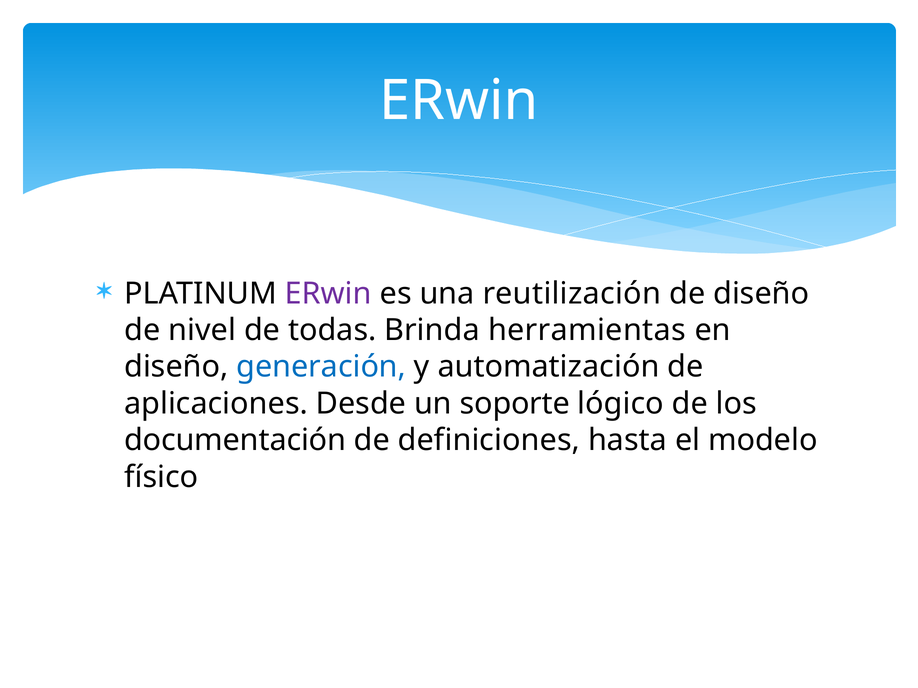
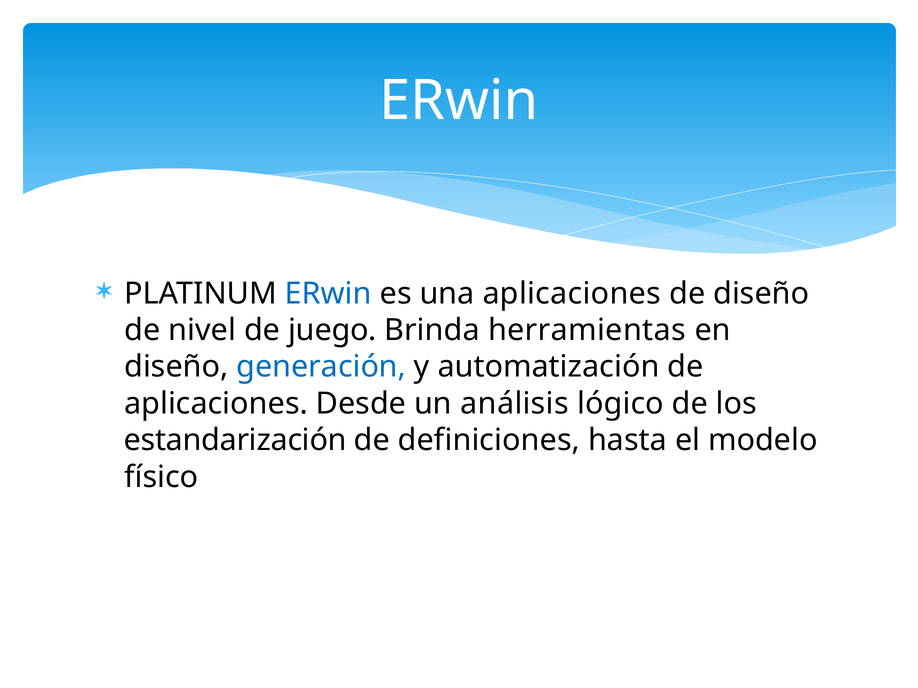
ERwin at (328, 294) colour: purple -> blue
una reutilización: reutilización -> aplicaciones
todas: todas -> juego
soporte: soporte -> análisis
documentación: documentación -> estandarización
